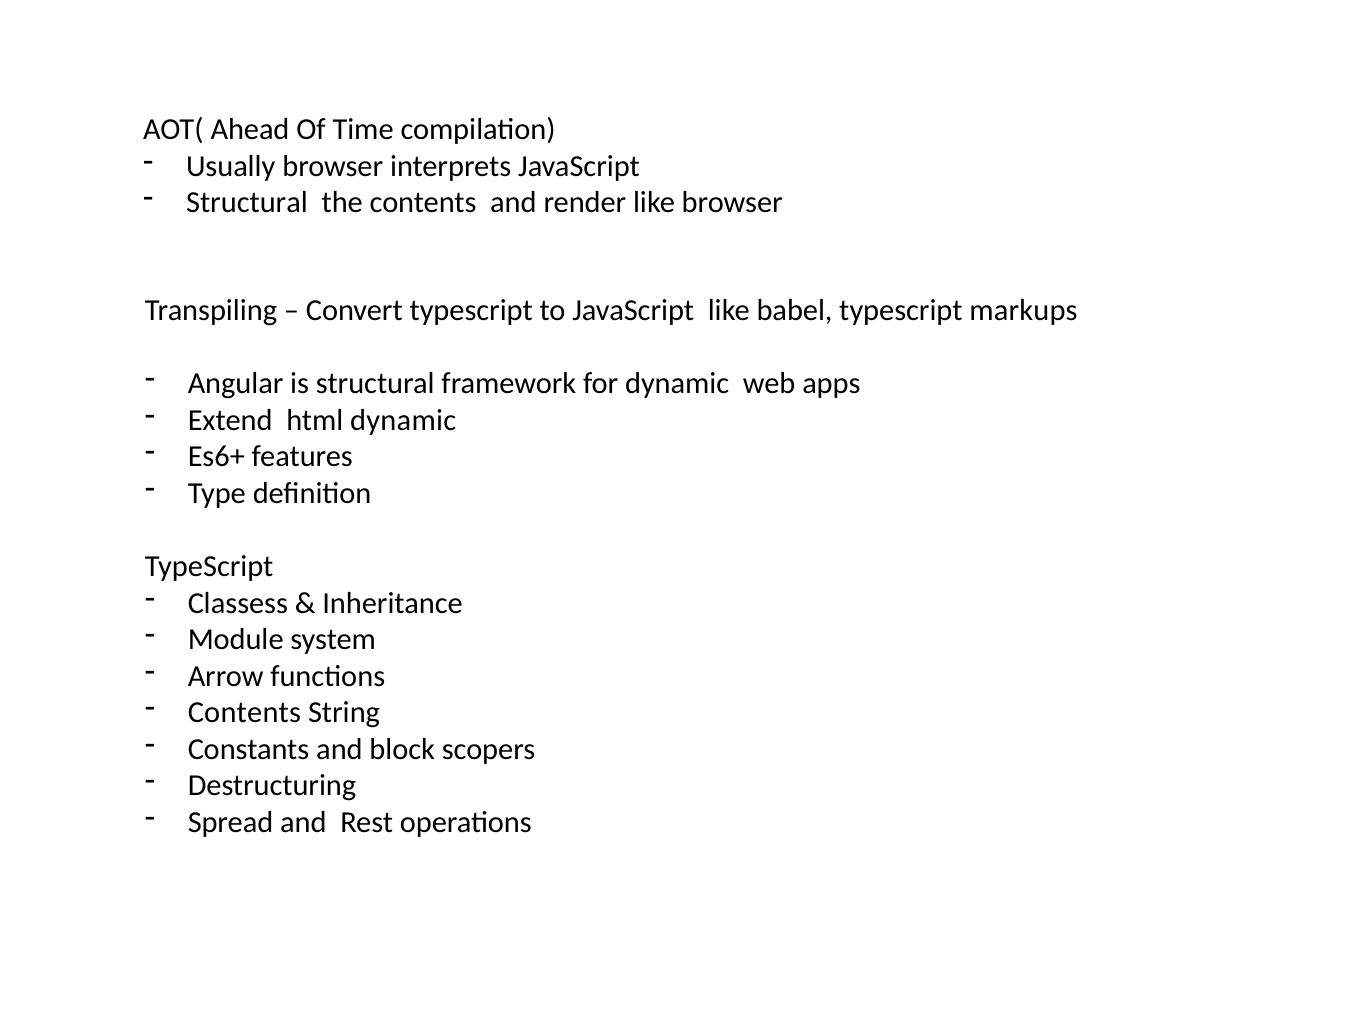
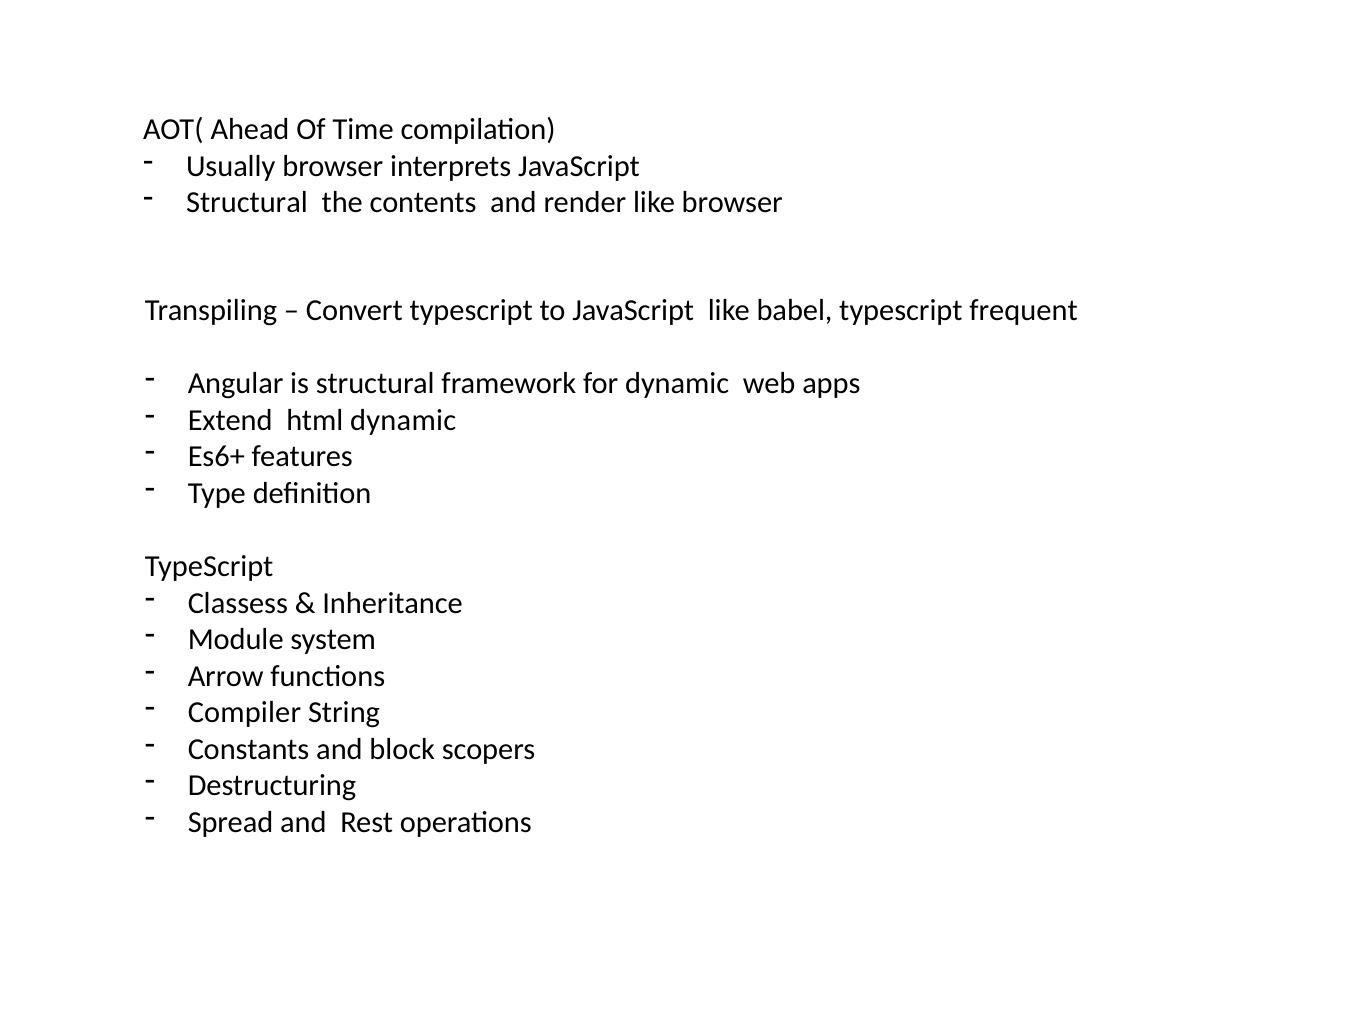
markups: markups -> frequent
Contents at (244, 713): Contents -> Compiler
